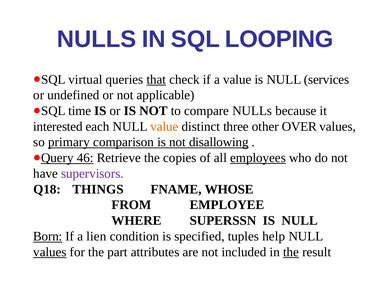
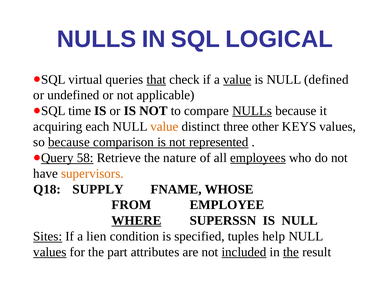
LOOPING: LOOPING -> LOGICAL
value at (237, 79) underline: none -> present
services: services -> defined
NULLs at (252, 111) underline: none -> present
interested: interested -> acquiring
OVER: OVER -> KEYS
so primary: primary -> because
disallowing: disallowing -> represented
46: 46 -> 58
copies: copies -> nature
supervisors colour: purple -> orange
THINGS: THINGS -> SUPPLY
WHERE underline: none -> present
Born: Born -> Sites
included underline: none -> present
